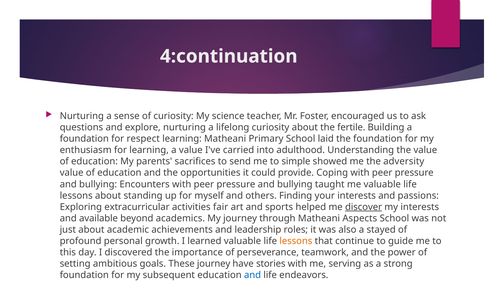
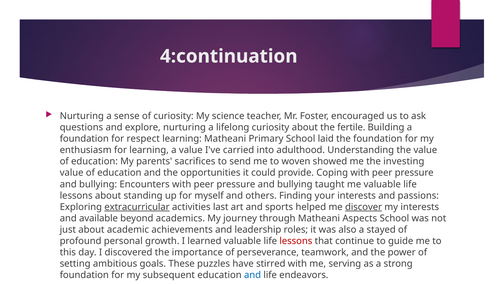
simple: simple -> woven
adversity: adversity -> investing
extracurricular underline: none -> present
fair: fair -> last
lessons at (296, 241) colour: orange -> red
These journey: journey -> puzzles
stories: stories -> stirred
